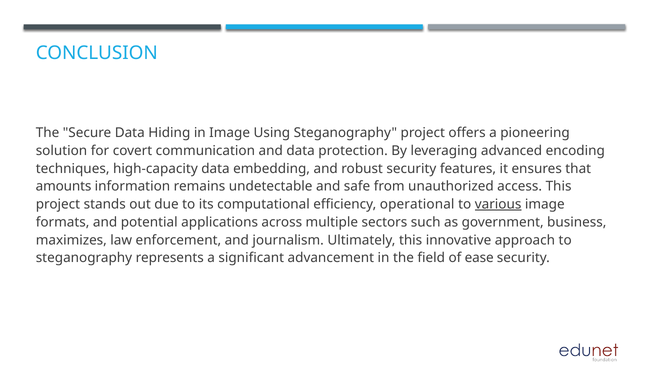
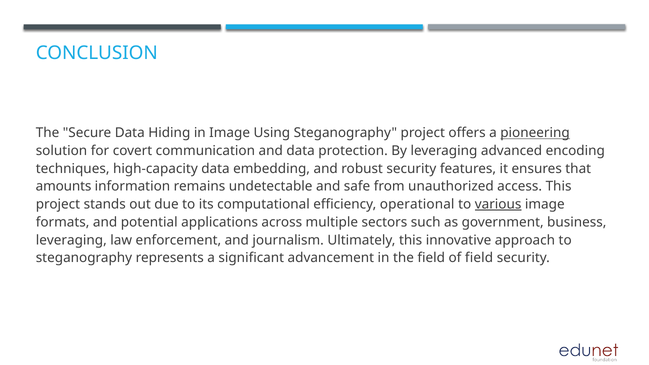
pioneering underline: none -> present
maximizes at (71, 240): maximizes -> leveraging
of ease: ease -> field
